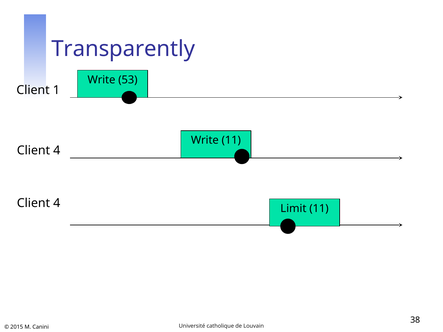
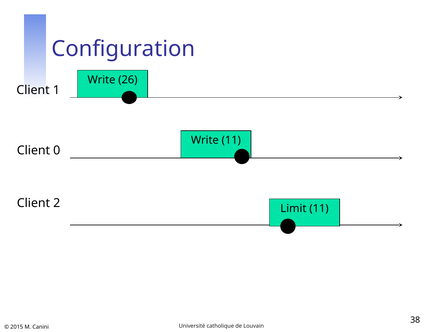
Transparently: Transparently -> Configuration
53: 53 -> 26
4 at (57, 151): 4 -> 0
4 at (57, 203): 4 -> 2
